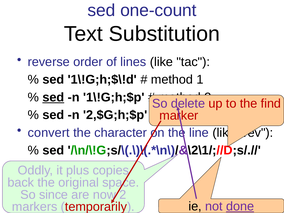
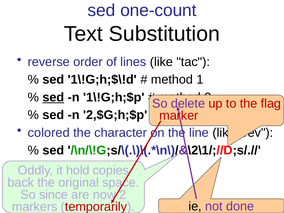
find: find -> flag
convert: convert -> colored
plus: plus -> hold
done underline: present -> none
